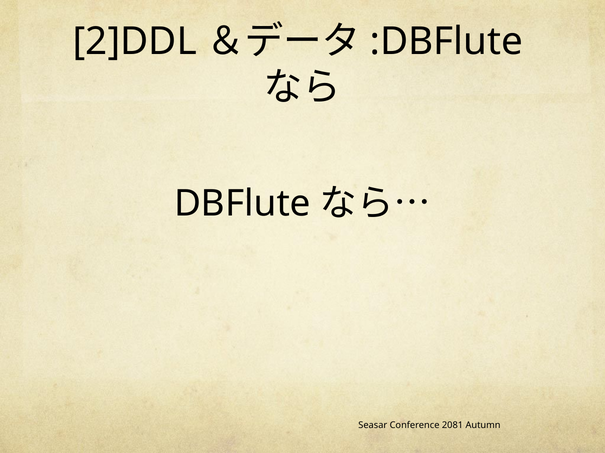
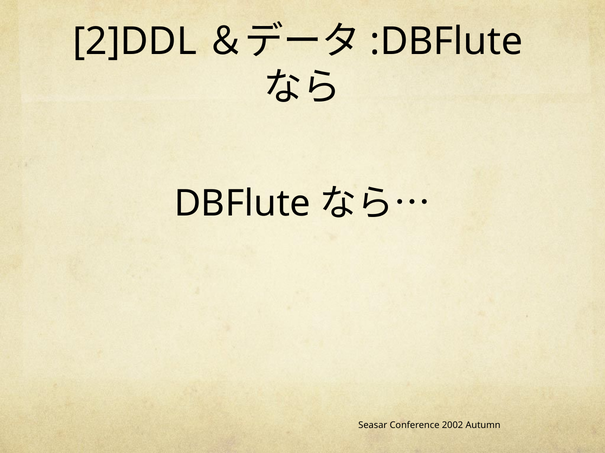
2081: 2081 -> 2002
